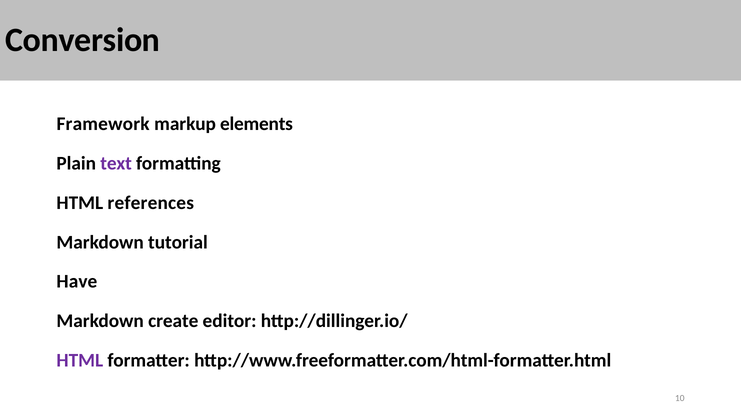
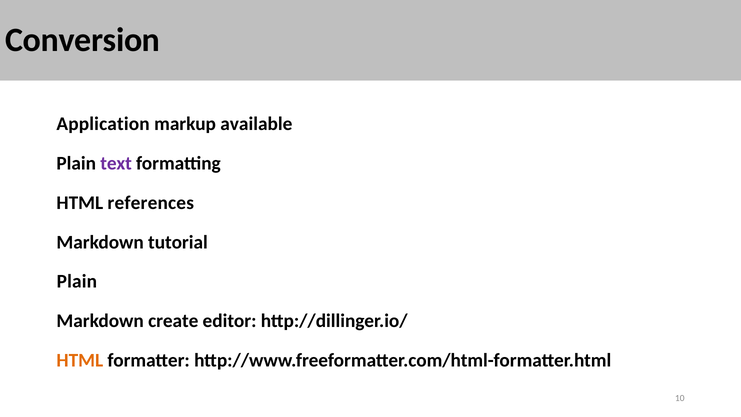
Framework: Framework -> Application
elements: elements -> available
Have at (77, 281): Have -> Plain
HTML at (80, 360) colour: purple -> orange
